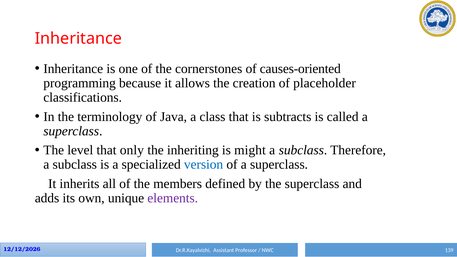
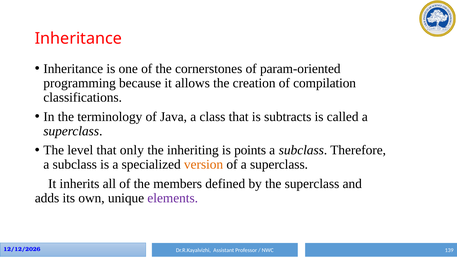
causes-oriented: causes-oriented -> param-oriented
placeholder: placeholder -> compilation
might: might -> points
version colour: blue -> orange
